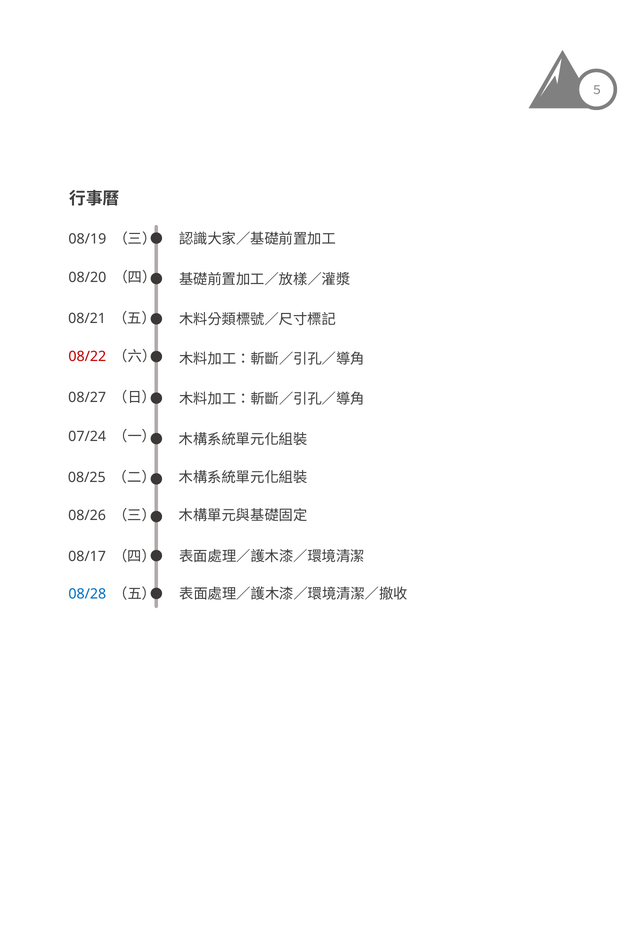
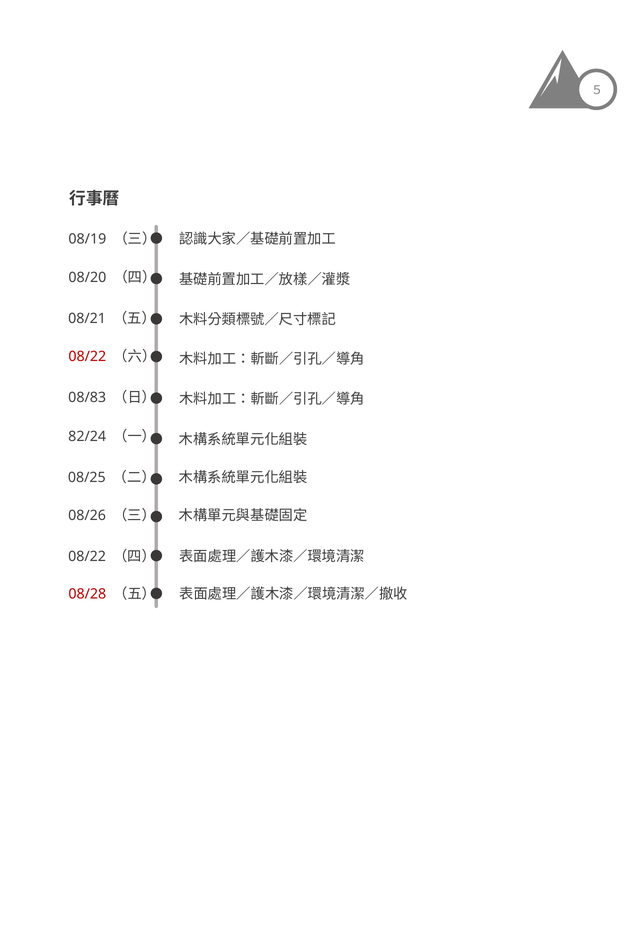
08/27: 08/27 -> 08/83
07/24: 07/24 -> 82/24
08/17 at (87, 557): 08/17 -> 08/22
08/28 colour: blue -> red
